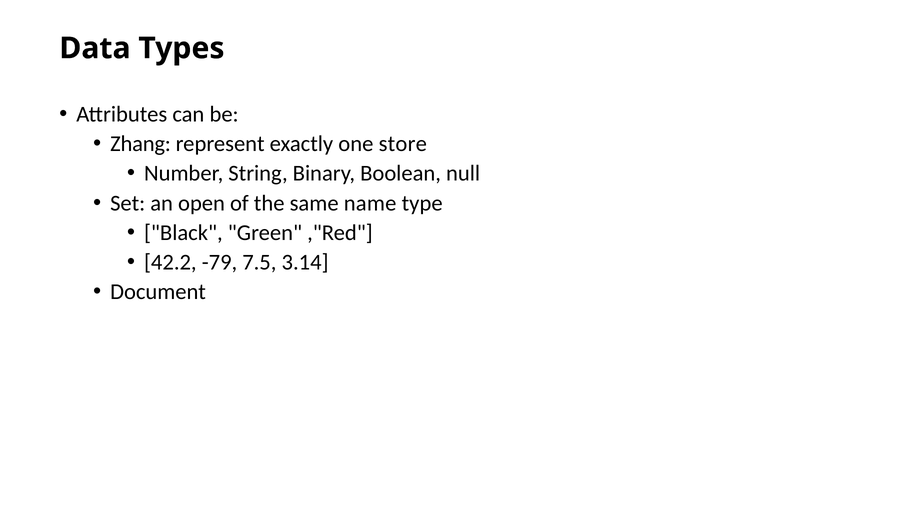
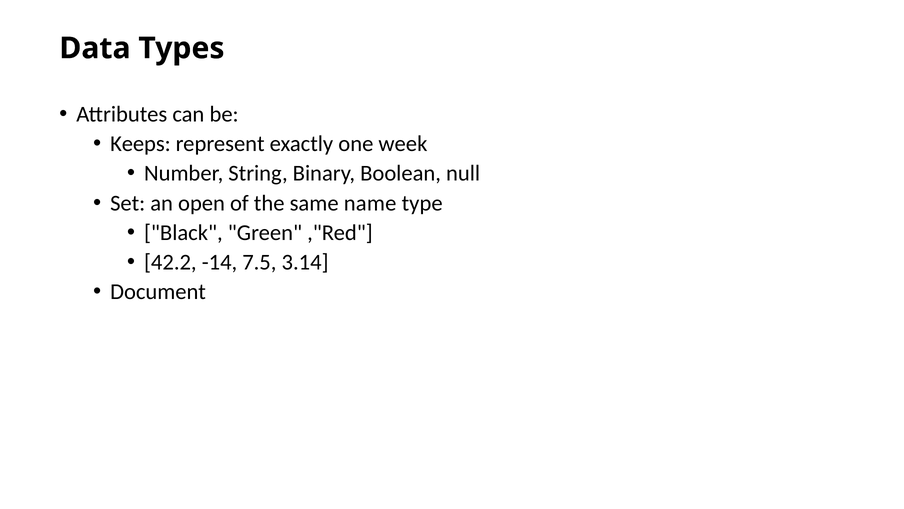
Zhang: Zhang -> Keeps
store: store -> week
-79: -79 -> -14
